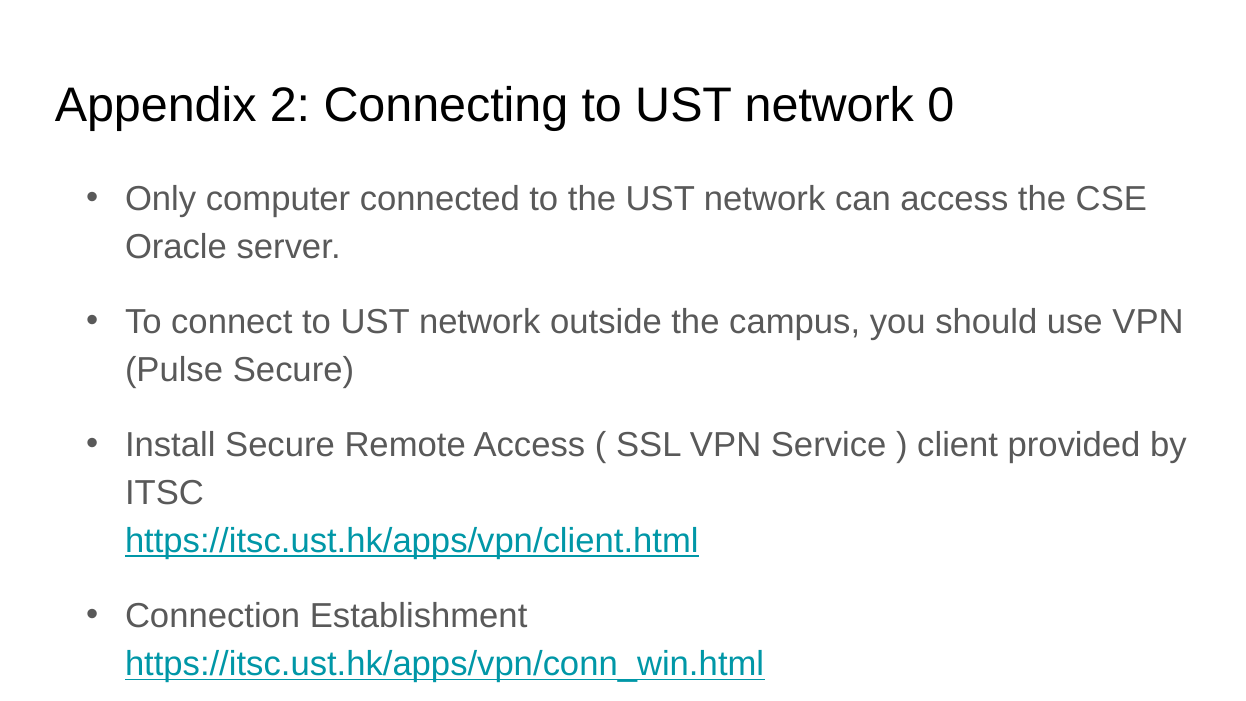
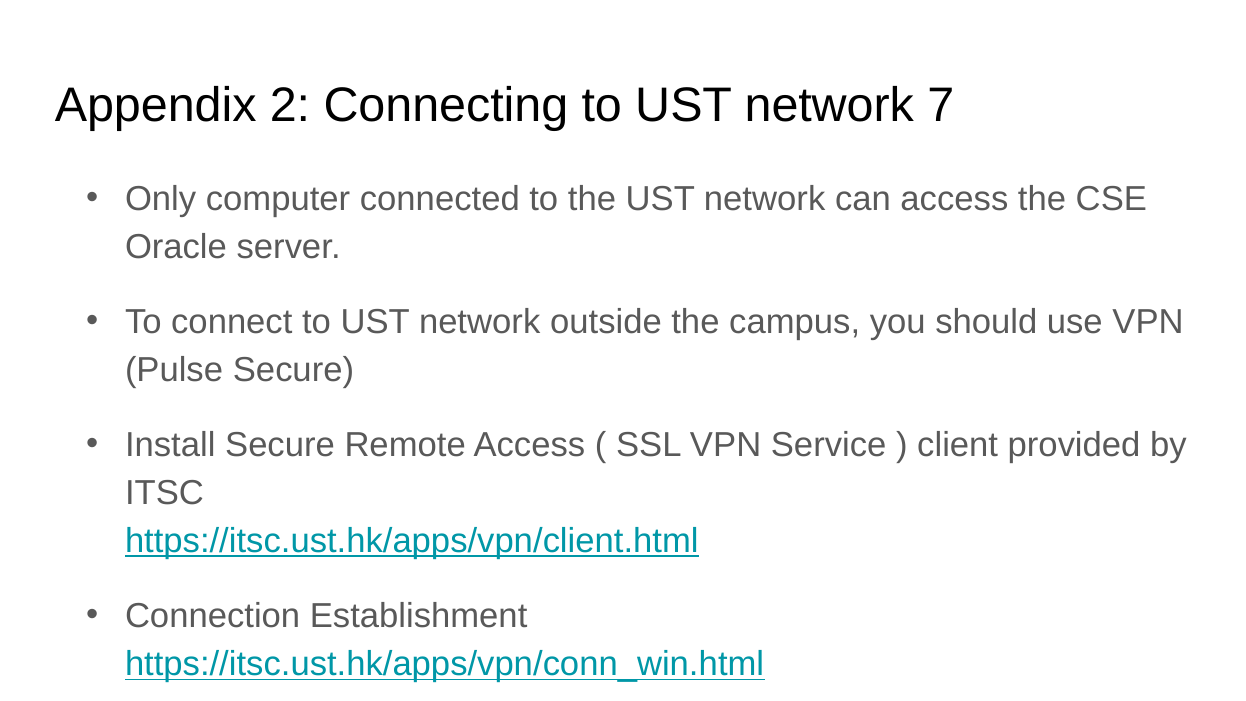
0: 0 -> 7
